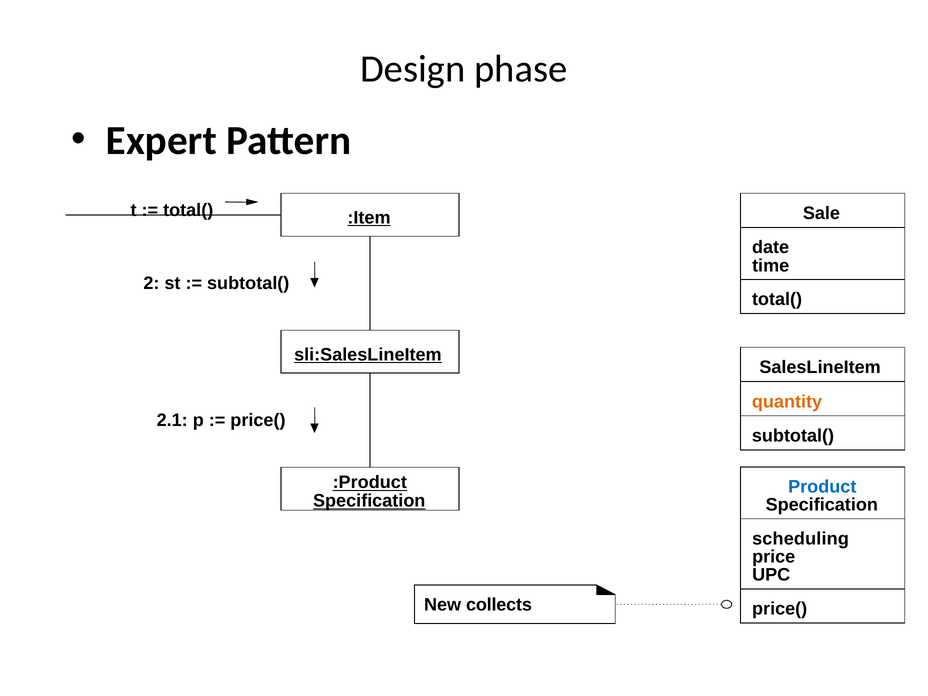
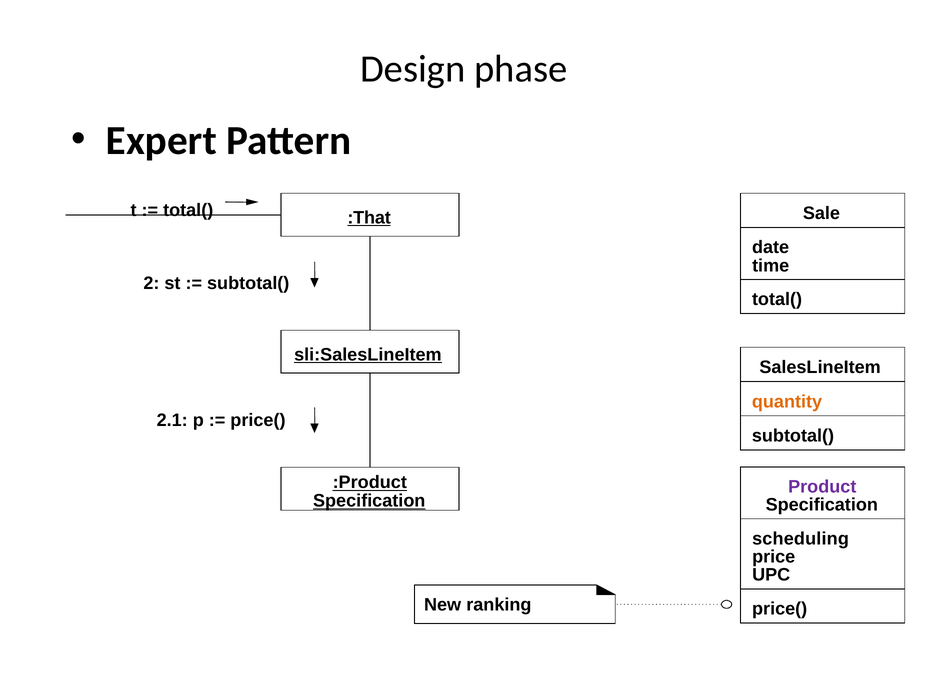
:Item: :Item -> :That
Product colour: blue -> purple
collects: collects -> ranking
